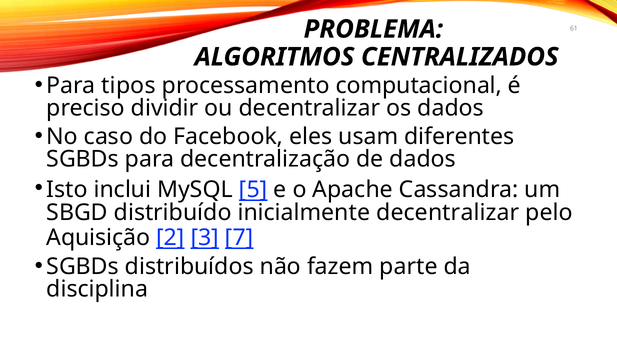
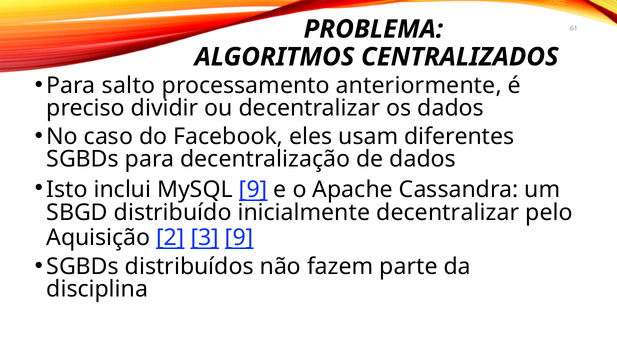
tipos: tipos -> salto
computacional: computacional -> anteriormente
MySQL 5: 5 -> 9
3 7: 7 -> 9
